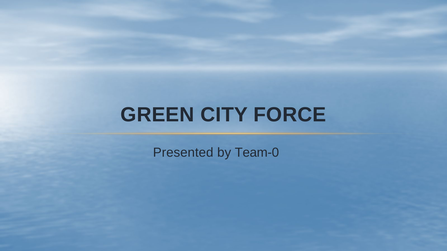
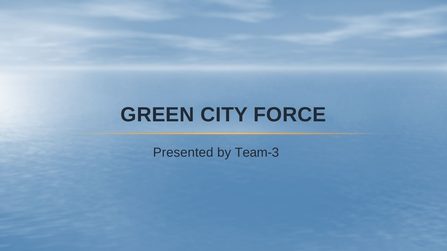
Team-0: Team-0 -> Team-3
